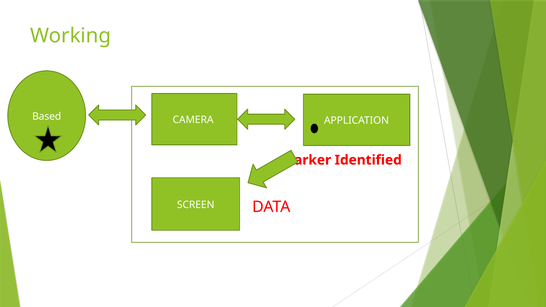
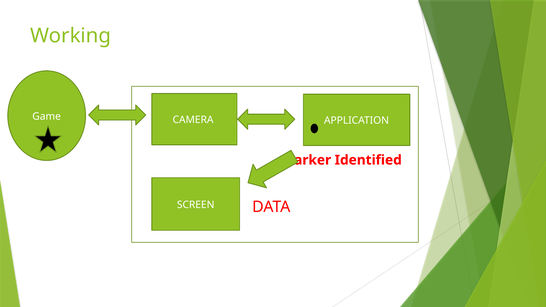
Based: Based -> Game
